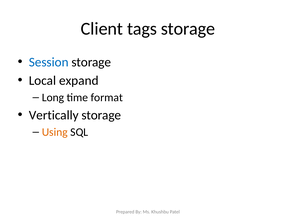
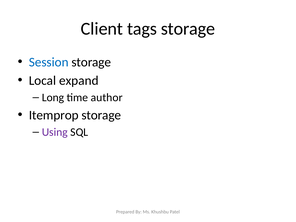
format: format -> author
Vertically: Vertically -> Itemprop
Using colour: orange -> purple
